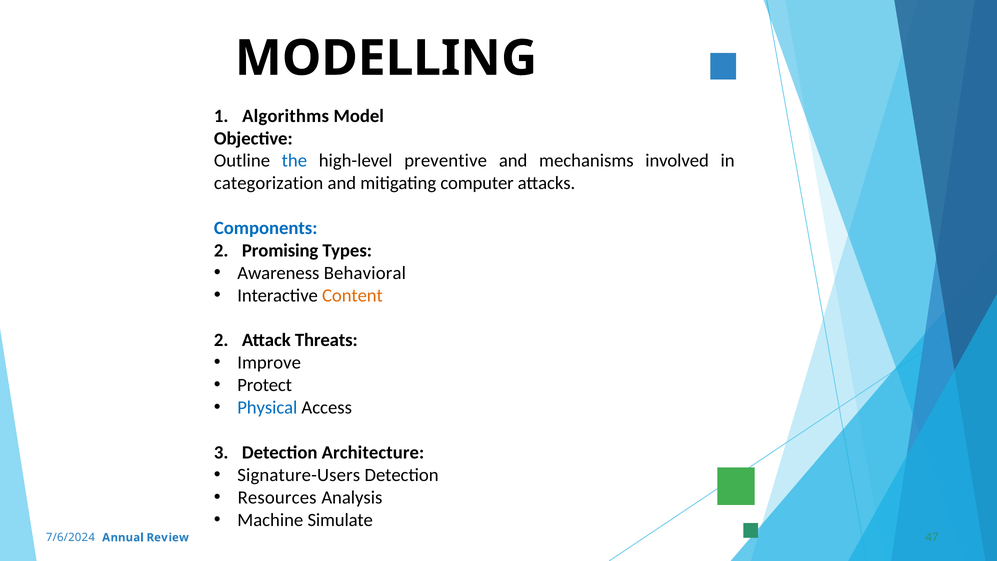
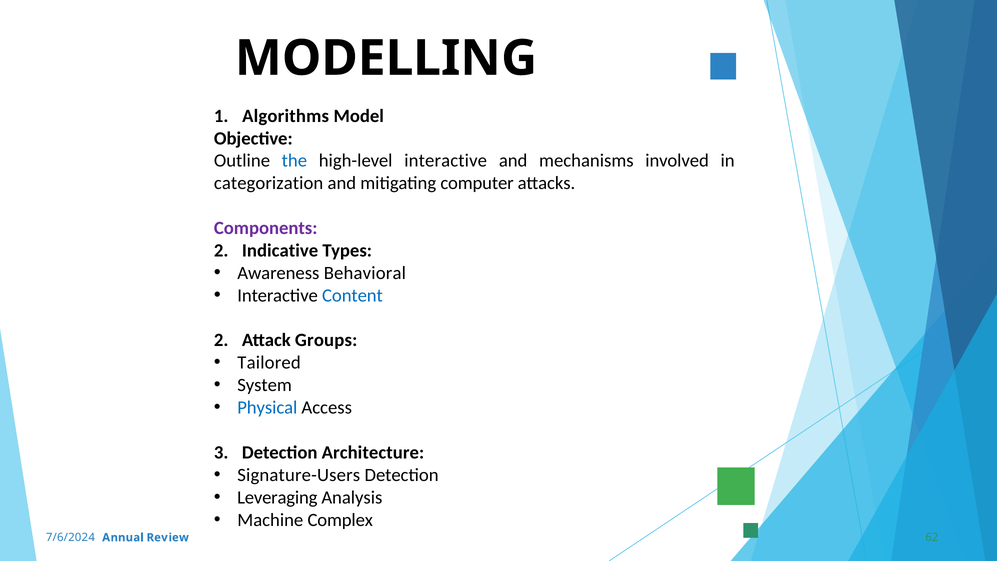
high-level preventive: preventive -> interactive
Components colour: blue -> purple
Promising: Promising -> Indicative
Content colour: orange -> blue
Threats: Threats -> Groups
Improve: Improve -> Tailored
Protect: Protect -> System
Resources: Resources -> Leveraging
Simulate: Simulate -> Complex
47: 47 -> 62
